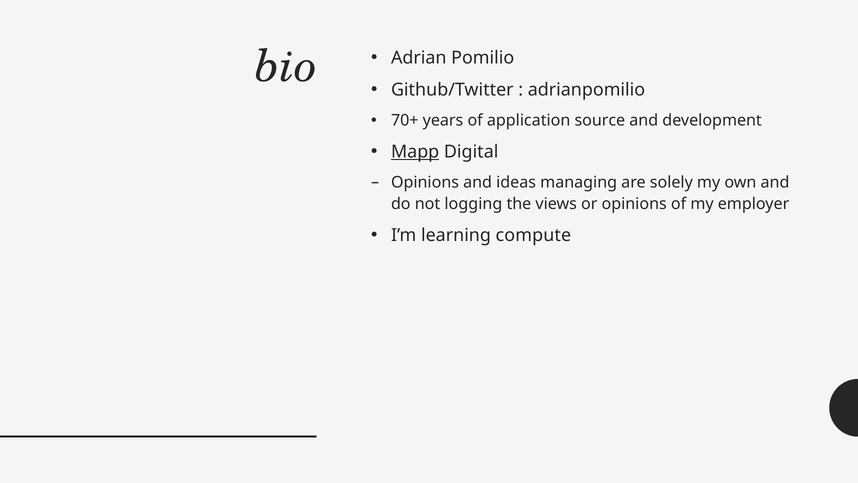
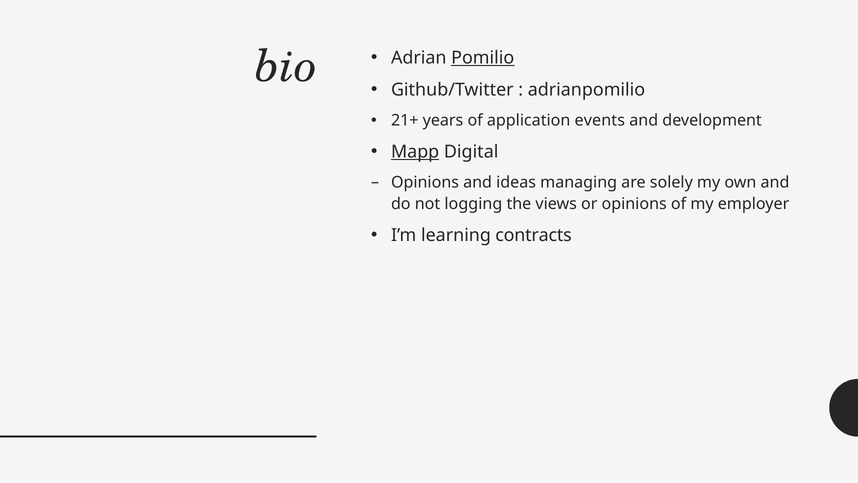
Pomilio underline: none -> present
70+: 70+ -> 21+
source: source -> events
compute: compute -> contracts
